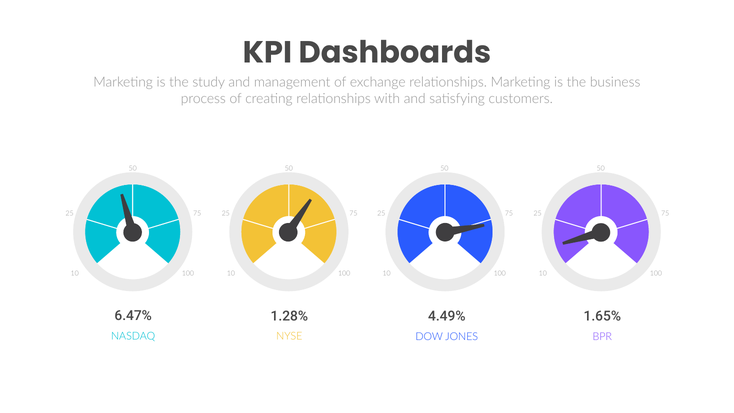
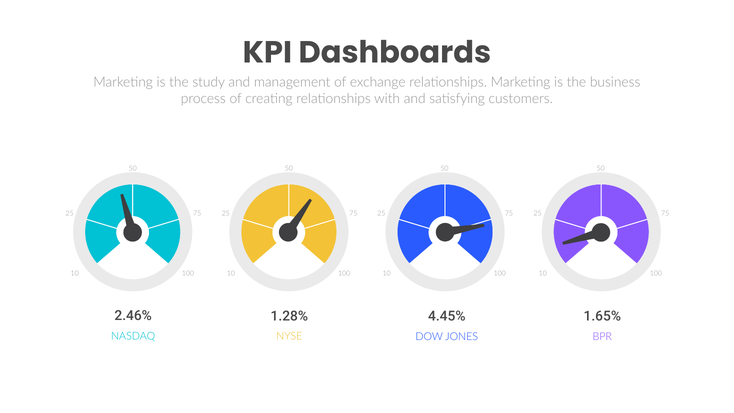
6.47%: 6.47% -> 2.46%
4.49%: 4.49% -> 4.45%
